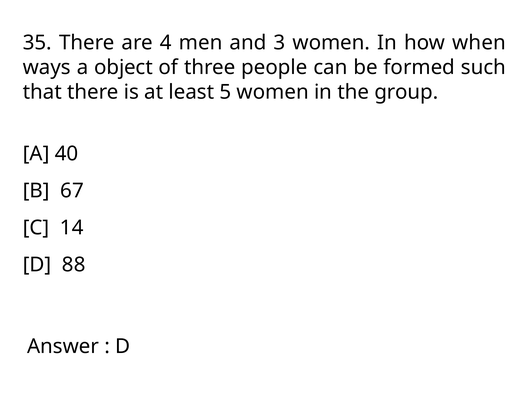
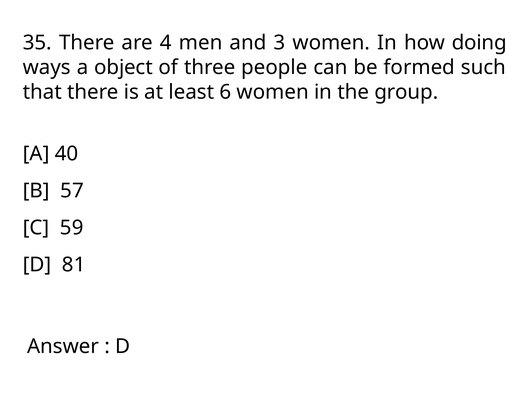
when: when -> doing
5: 5 -> 6
67: 67 -> 57
14: 14 -> 59
88: 88 -> 81
